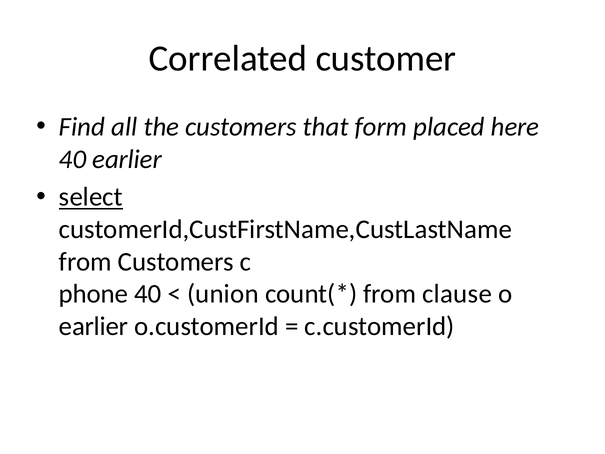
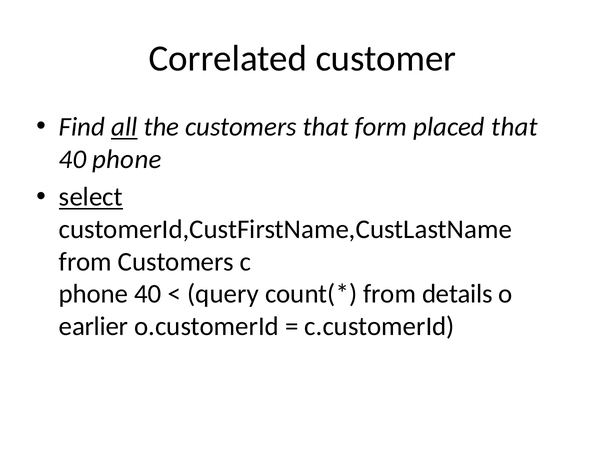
all underline: none -> present
placed here: here -> that
40 earlier: earlier -> phone
union: union -> query
clause: clause -> details
